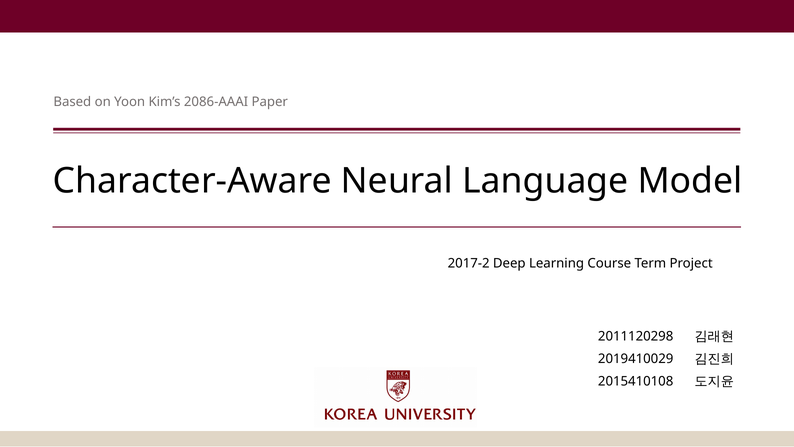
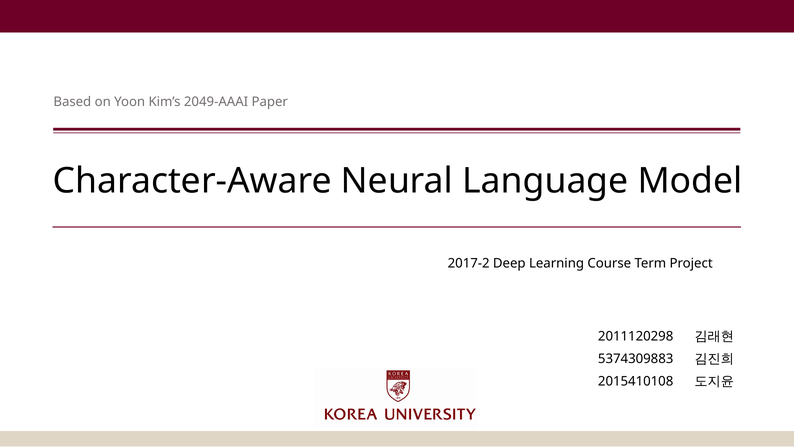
2086-AAAI: 2086-AAAI -> 2049-AAAI
2019410029: 2019410029 -> 5374309883
